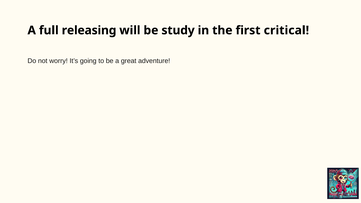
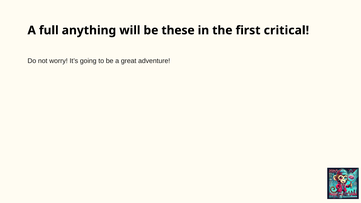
releasing: releasing -> anything
study: study -> these
